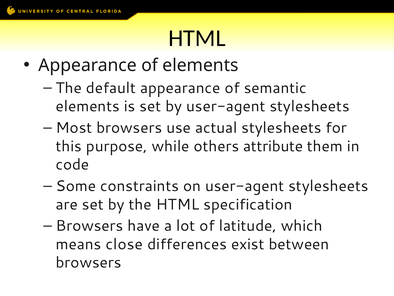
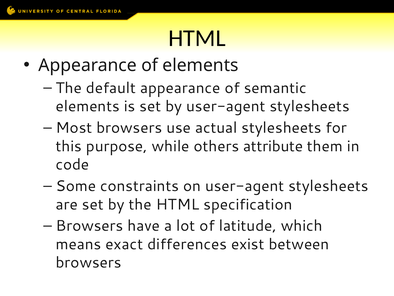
close: close -> exact
